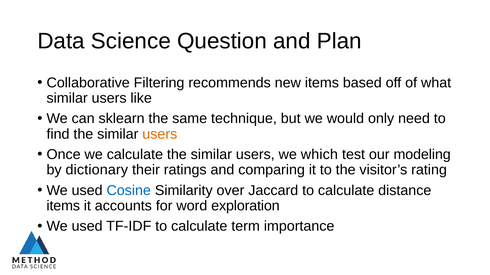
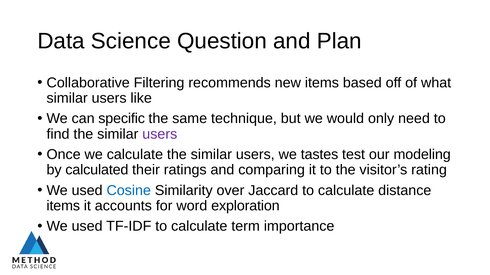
sklearn: sklearn -> specific
users at (160, 134) colour: orange -> purple
which: which -> tastes
dictionary: dictionary -> calculated
